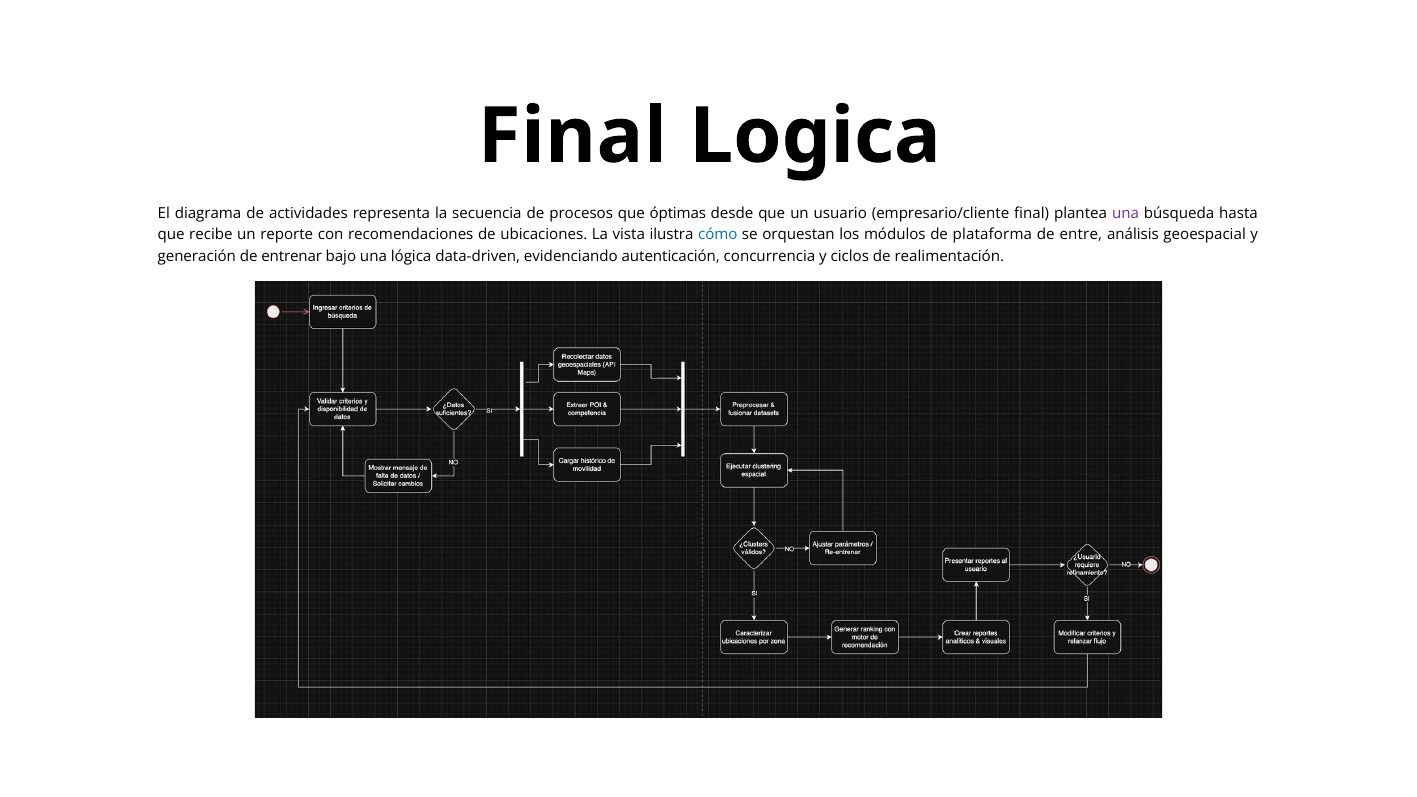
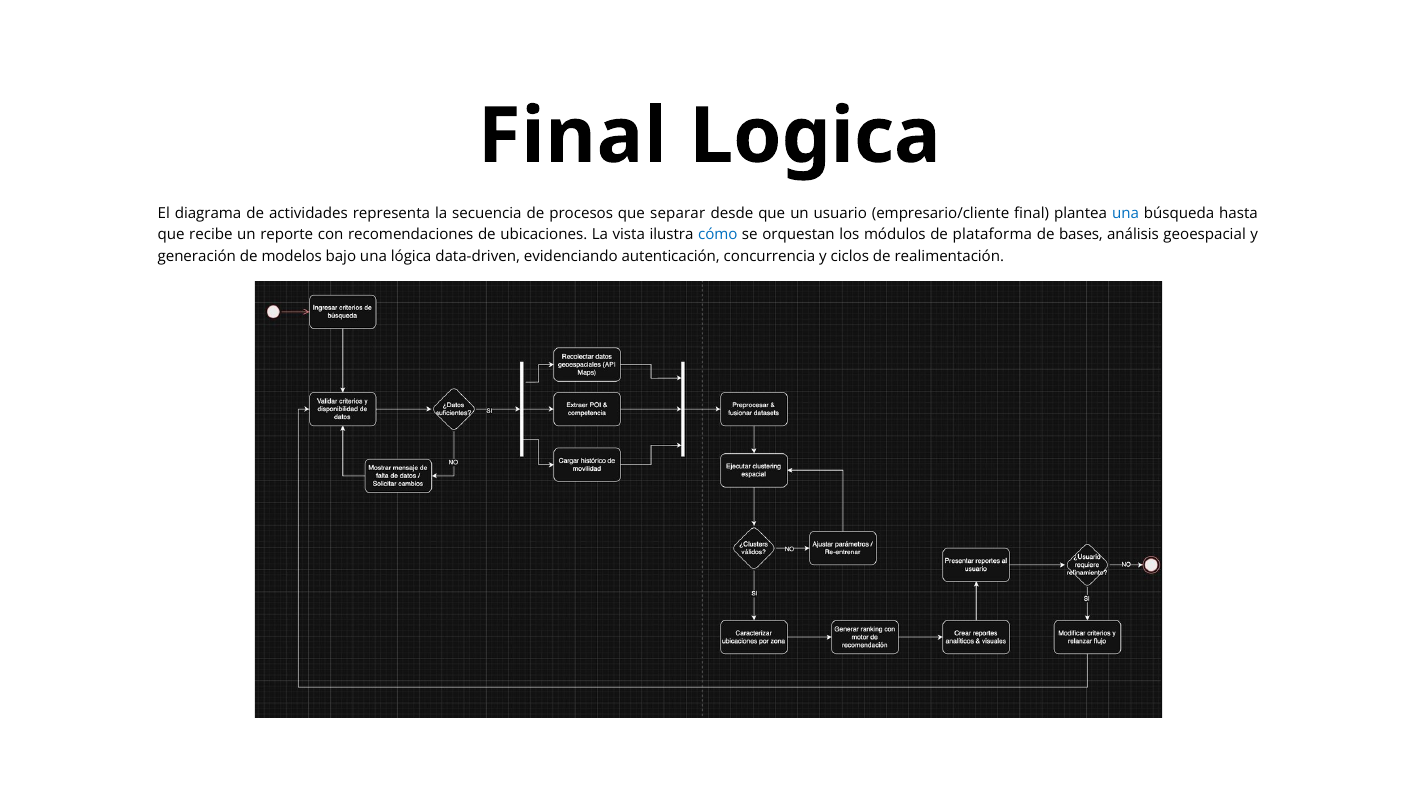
óptimas: óptimas -> separar
una at (1125, 214) colour: purple -> blue
entre: entre -> bases
entrenar: entrenar -> modelos
